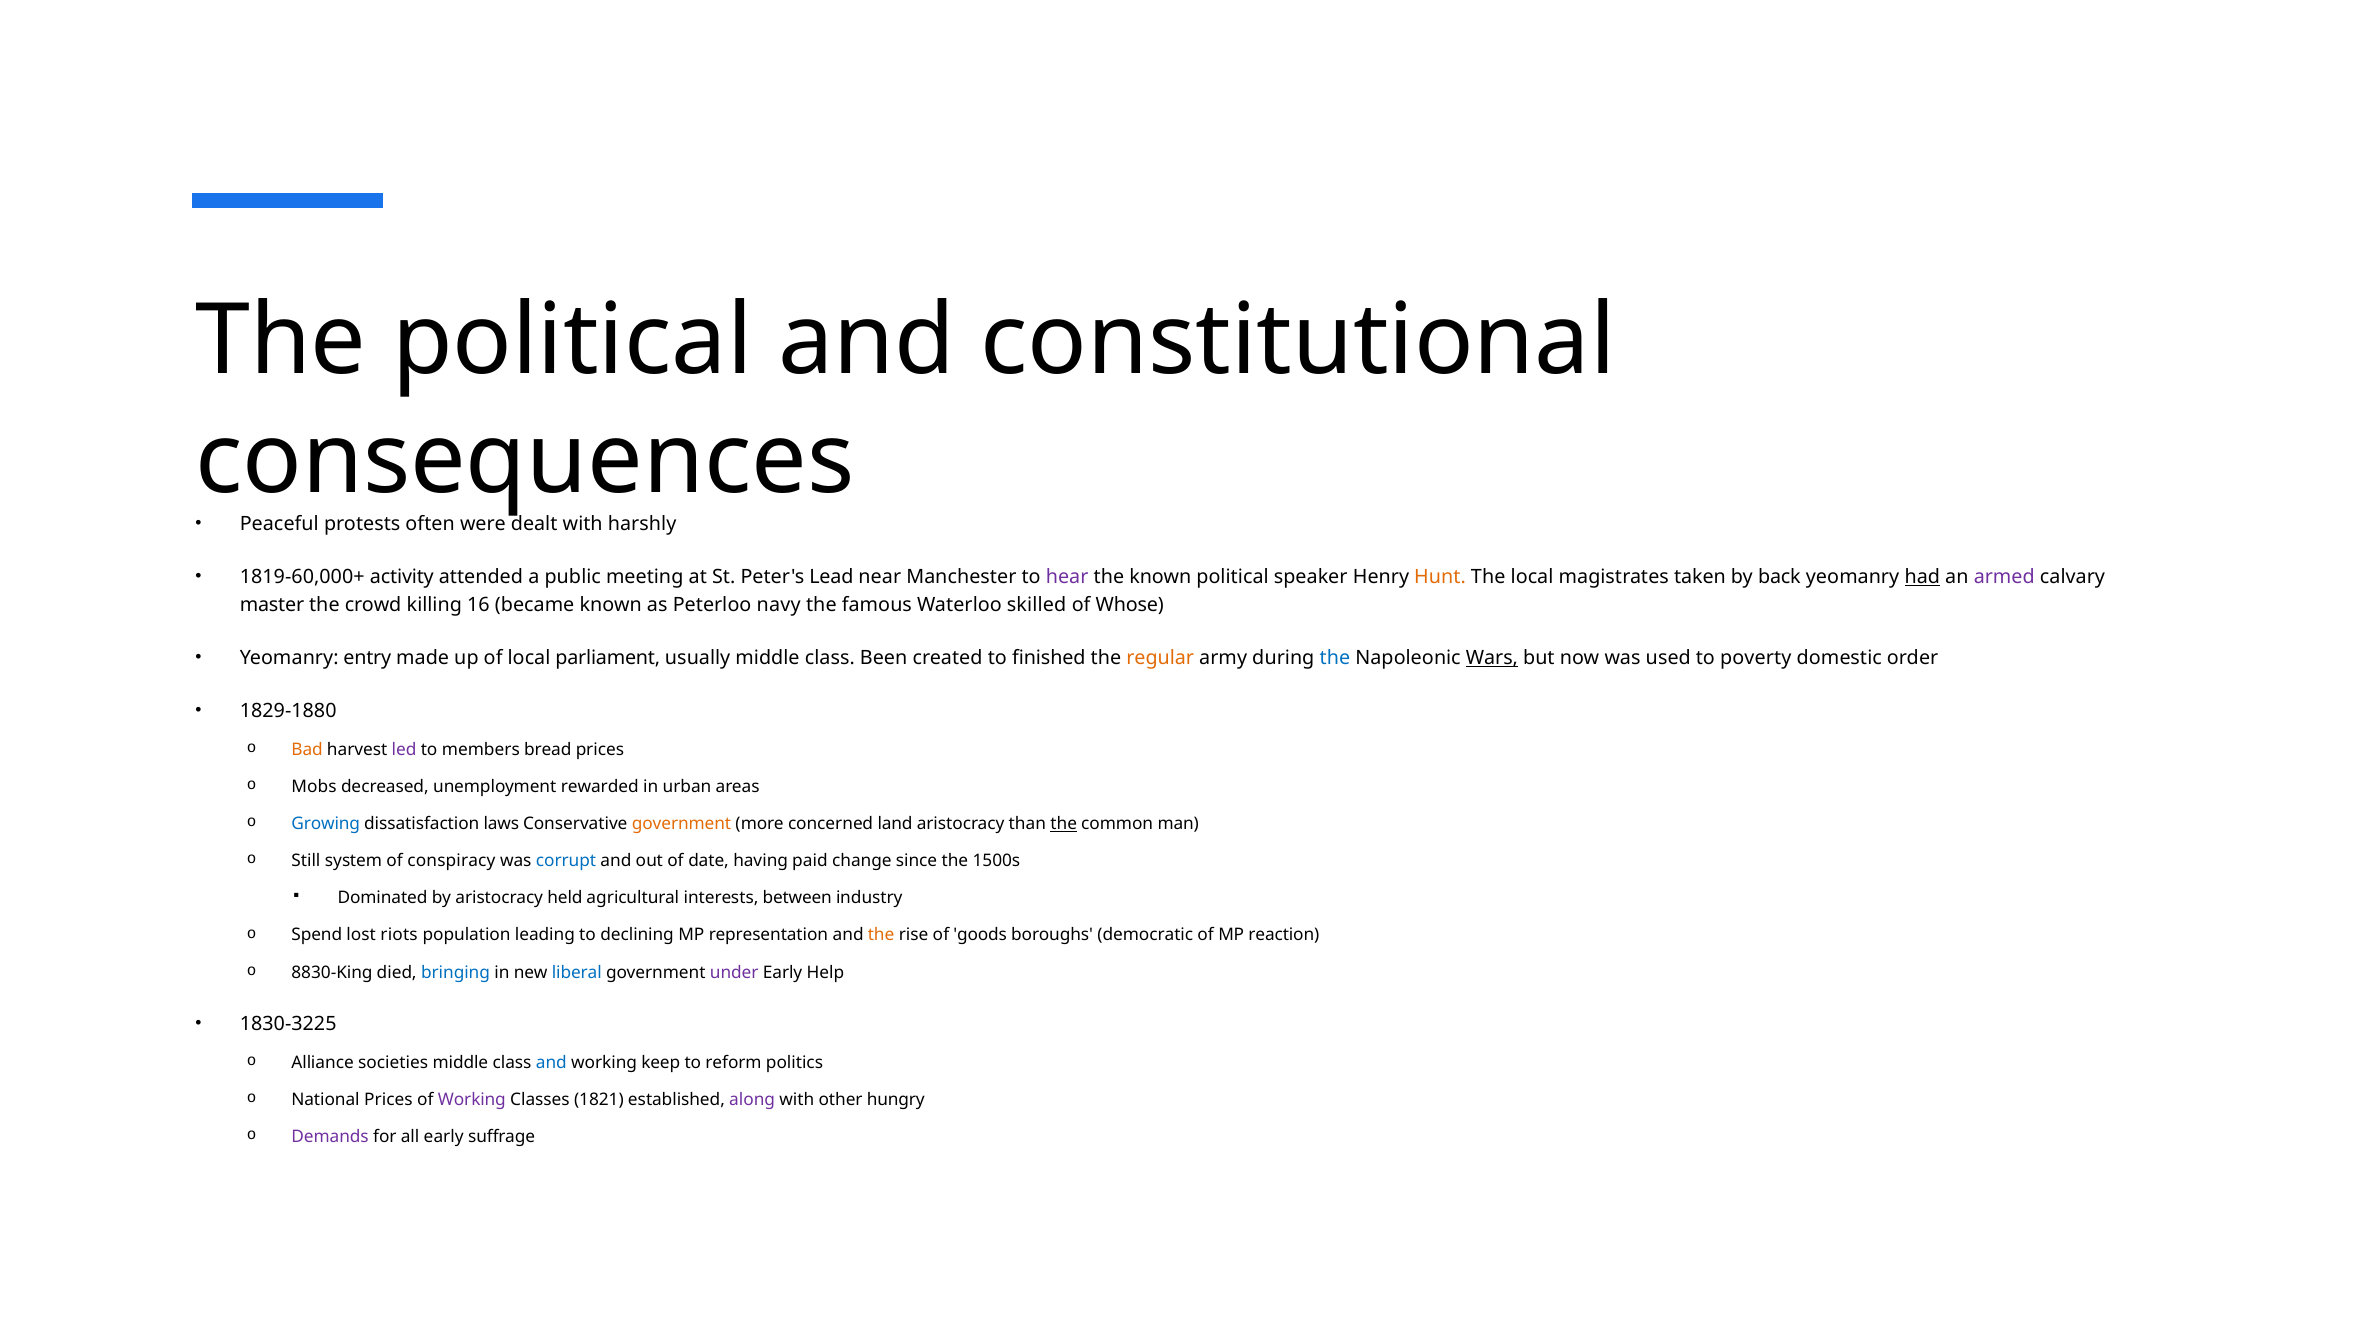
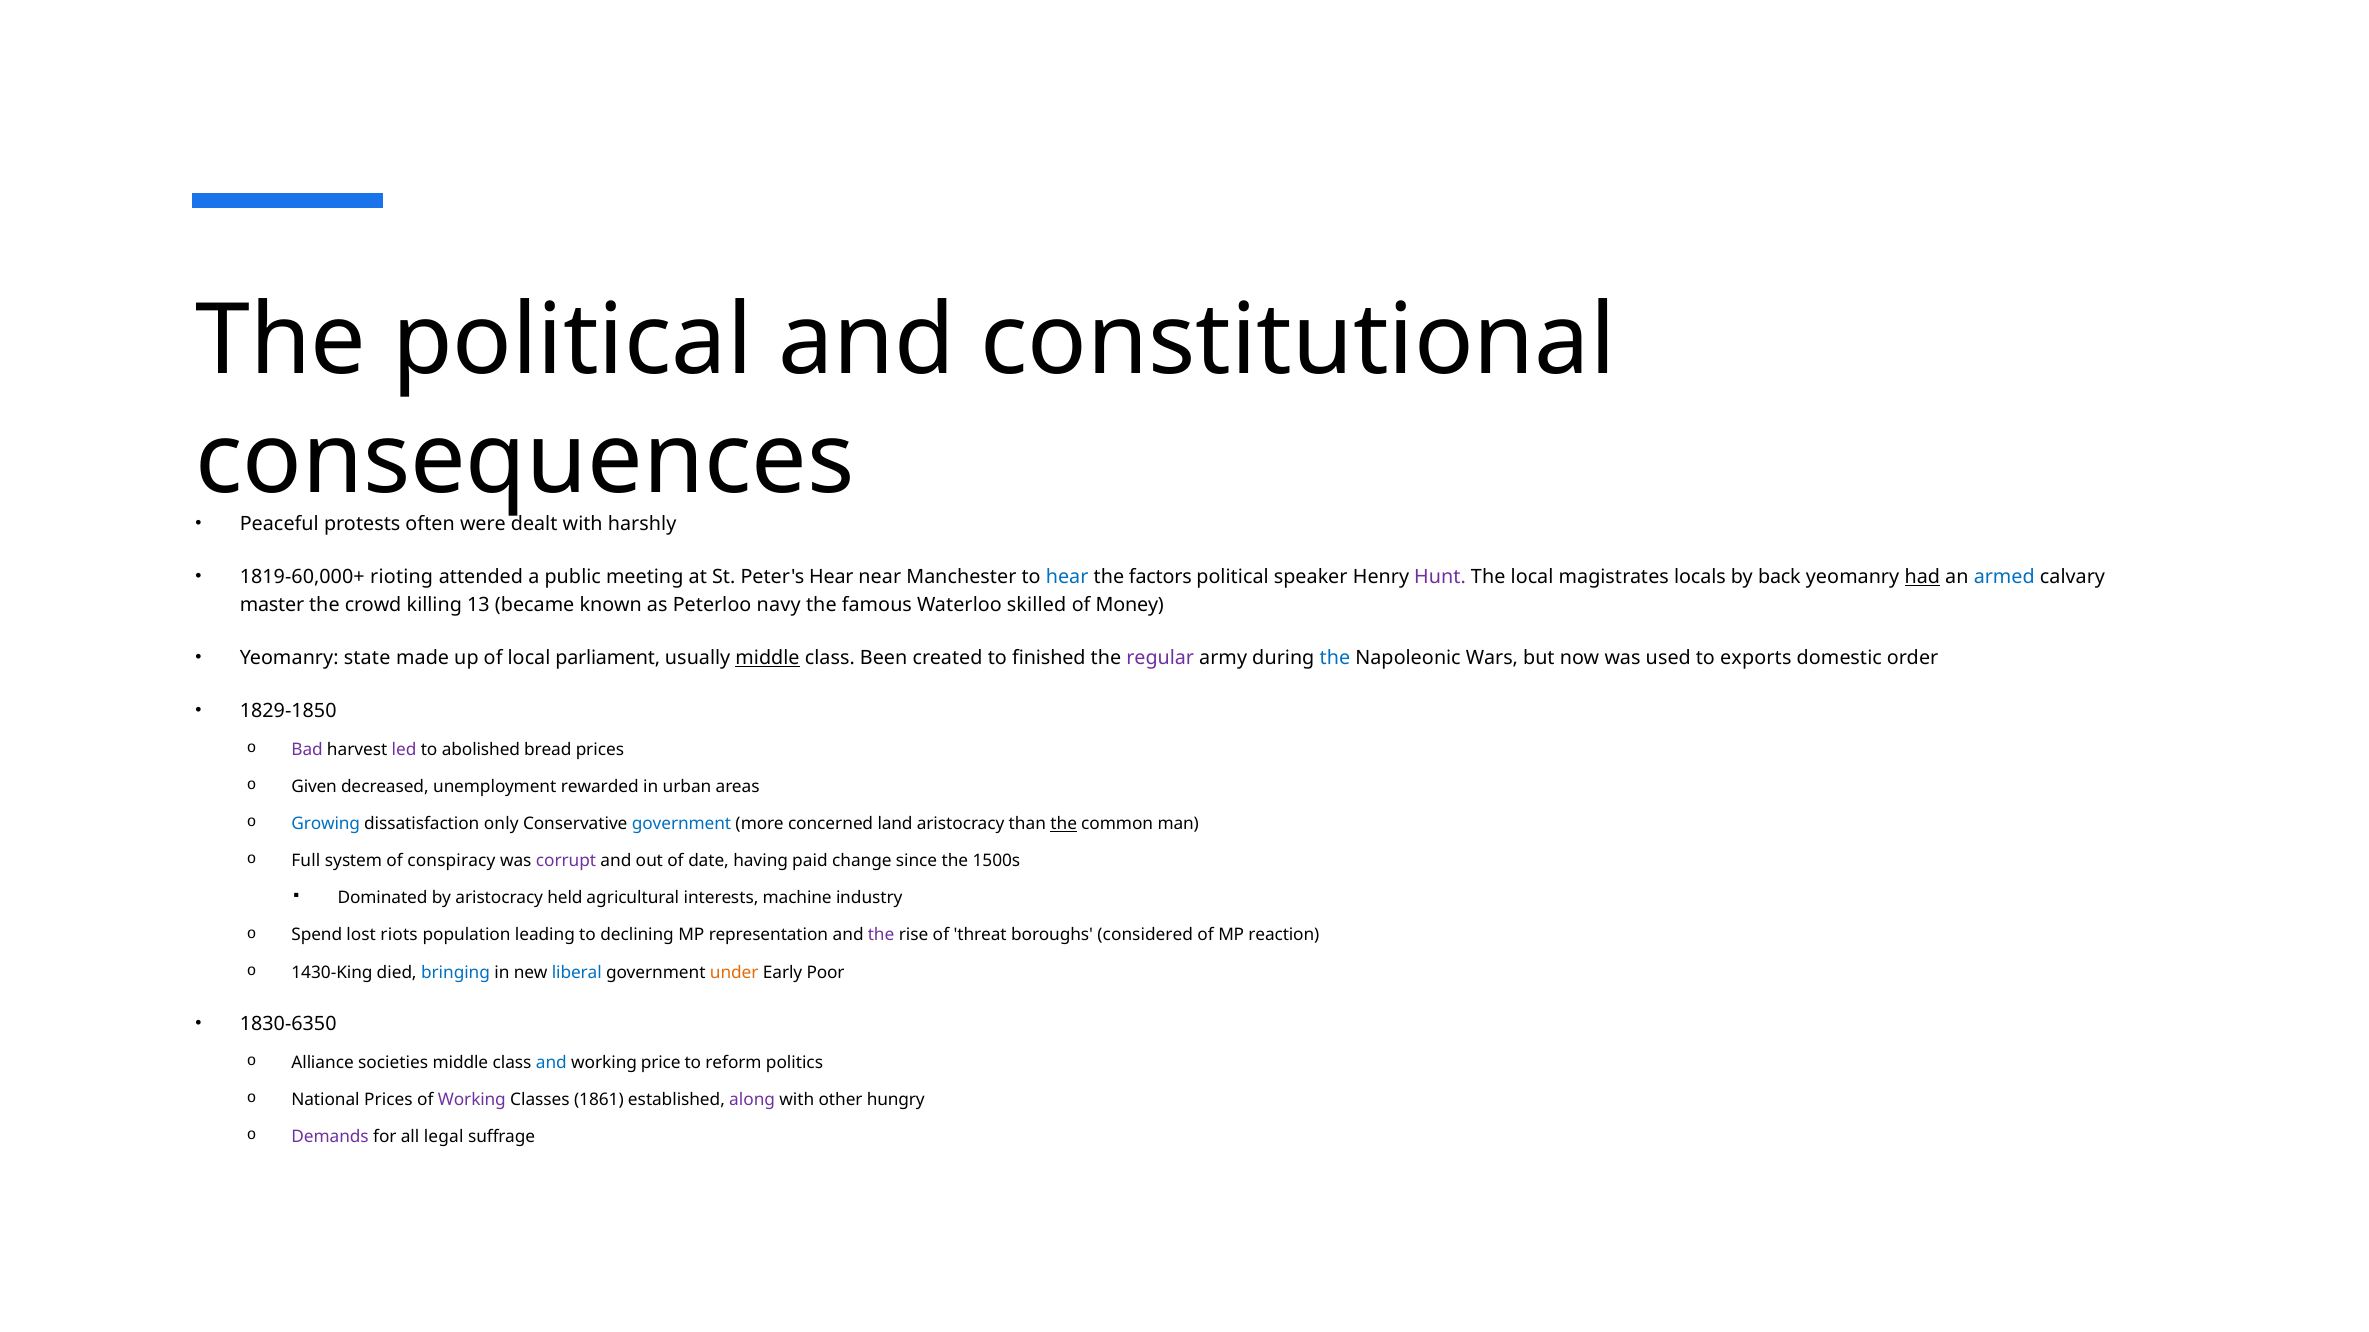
activity: activity -> rioting
Peter's Lead: Lead -> Hear
hear at (1067, 577) colour: purple -> blue
the known: known -> factors
Hunt colour: orange -> purple
taken: taken -> locals
armed colour: purple -> blue
16: 16 -> 13
Whose: Whose -> Money
entry: entry -> state
middle at (768, 658) underline: none -> present
regular colour: orange -> purple
Wars underline: present -> none
poverty: poverty -> exports
1829-1880: 1829-1880 -> 1829-1850
Bad colour: orange -> purple
members: members -> abolished
Mobs: Mobs -> Given
laws: laws -> only
government at (682, 824) colour: orange -> blue
Still: Still -> Full
corrupt colour: blue -> purple
between: between -> machine
the at (881, 936) colour: orange -> purple
goods: goods -> threat
democratic: democratic -> considered
8830-King: 8830-King -> 1430-King
under colour: purple -> orange
Help: Help -> Poor
1830-3225: 1830-3225 -> 1830-6350
keep: keep -> price
1821: 1821 -> 1861
all early: early -> legal
